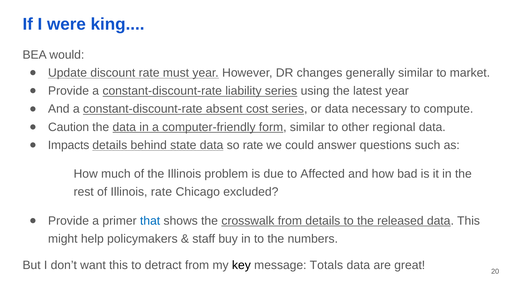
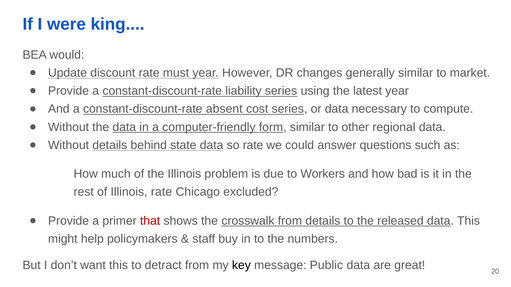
Caution at (69, 127): Caution -> Without
Impacts at (69, 145): Impacts -> Without
Affected: Affected -> Workers
that colour: blue -> red
Totals: Totals -> Public
